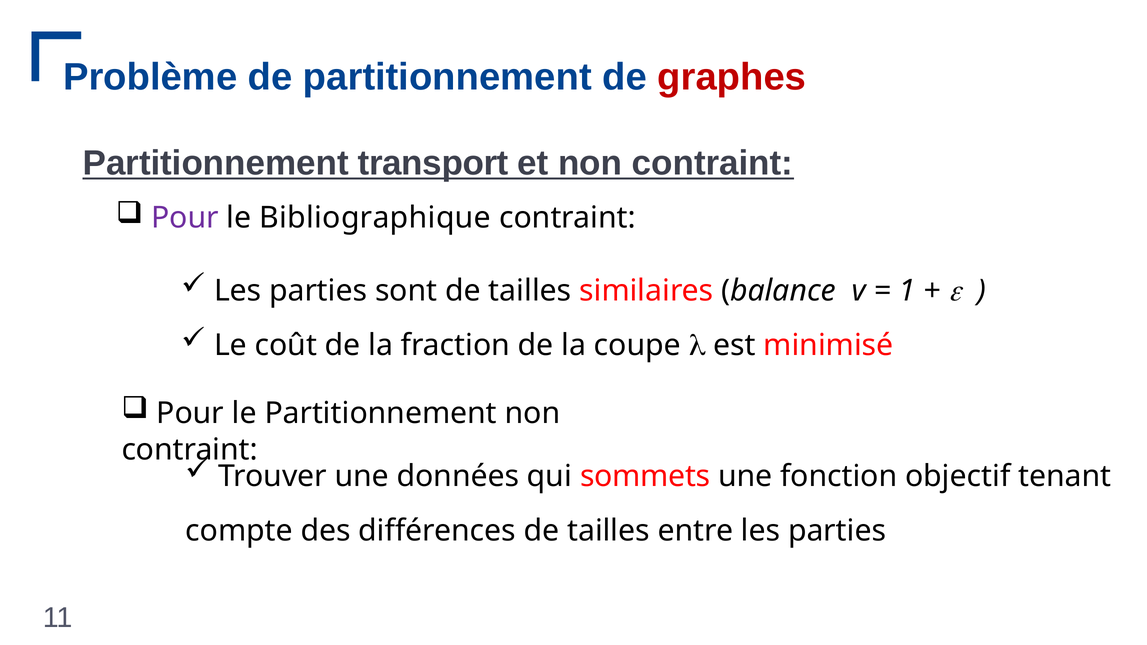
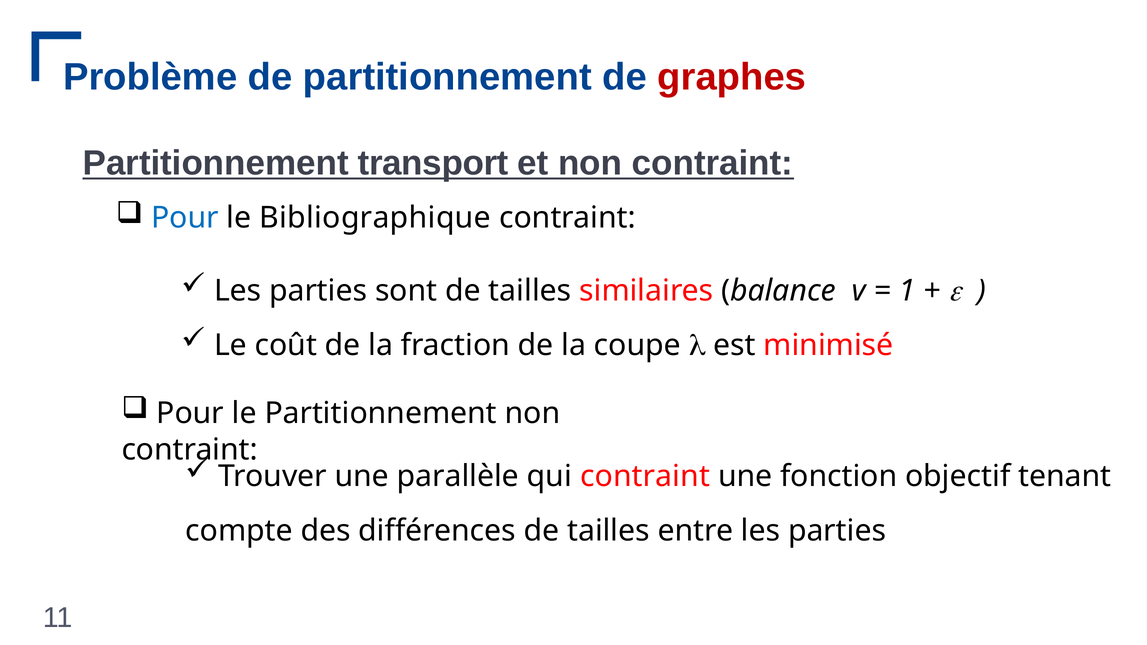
Pour at (185, 218) colour: purple -> blue
données: données -> parallèle
qui sommets: sommets -> contraint
